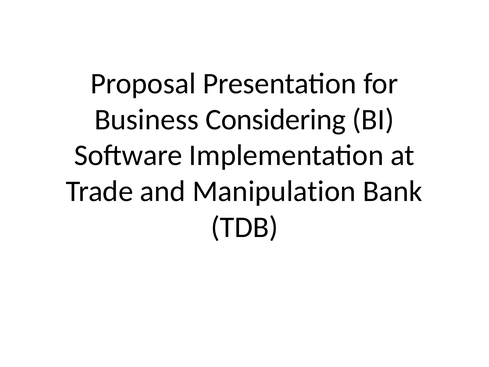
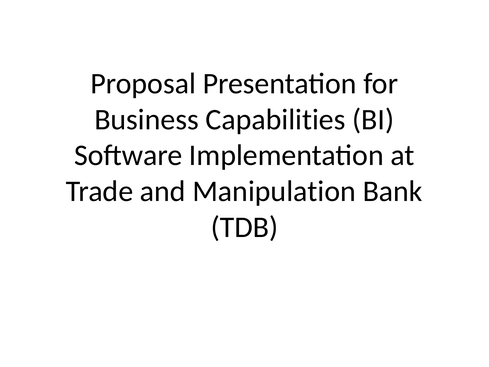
Considering: Considering -> Capabilities
